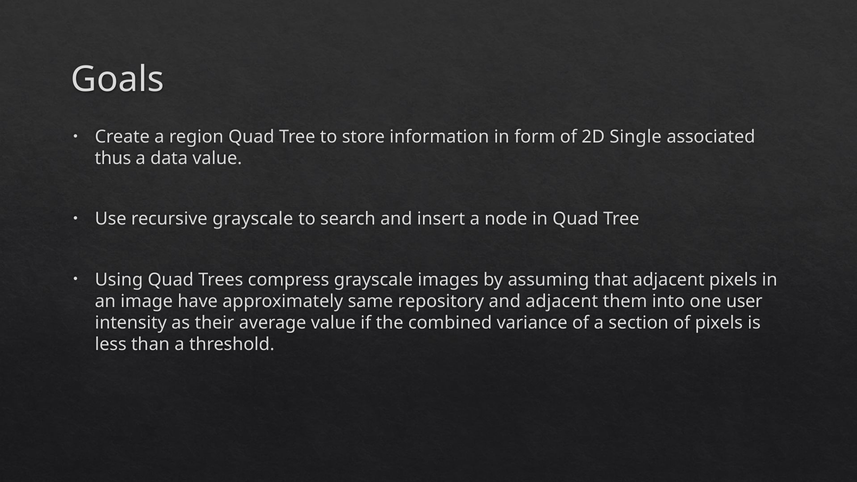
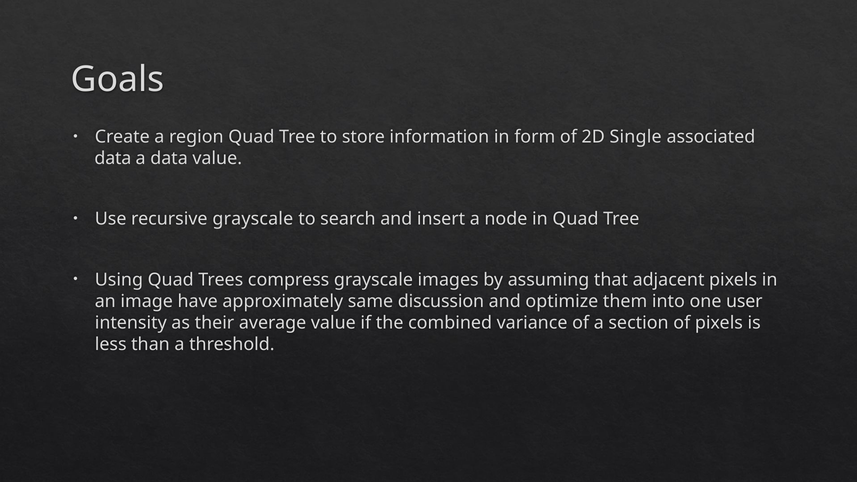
thus at (113, 158): thus -> data
repository: repository -> discussion
and adjacent: adjacent -> optimize
